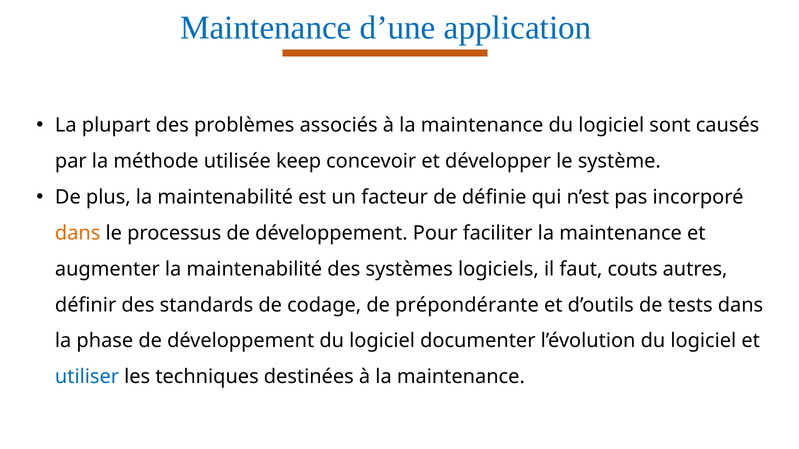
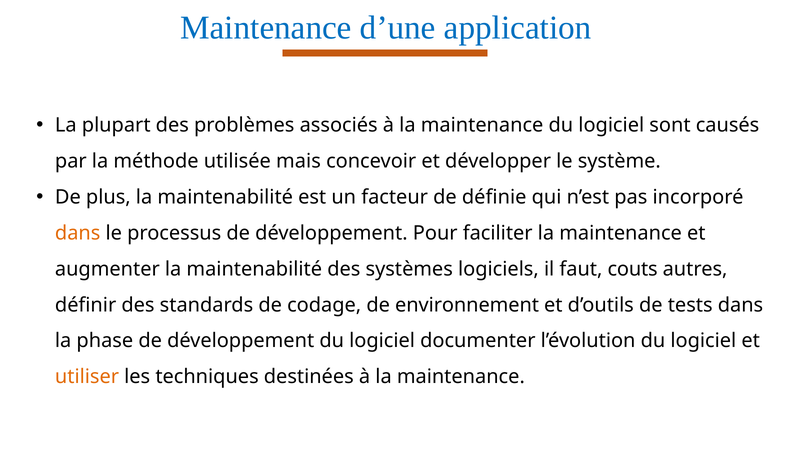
keep: keep -> mais
prépondérante: prépondérante -> environnement
utiliser colour: blue -> orange
